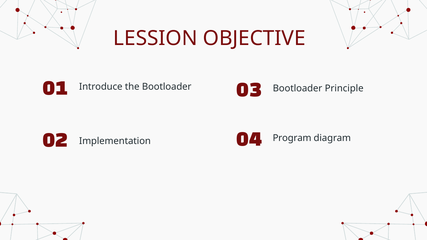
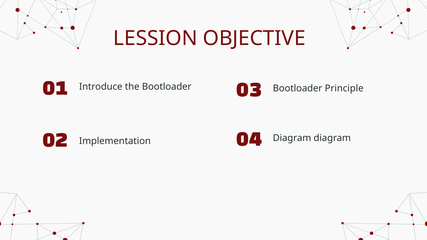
Implementation Program: Program -> Diagram
